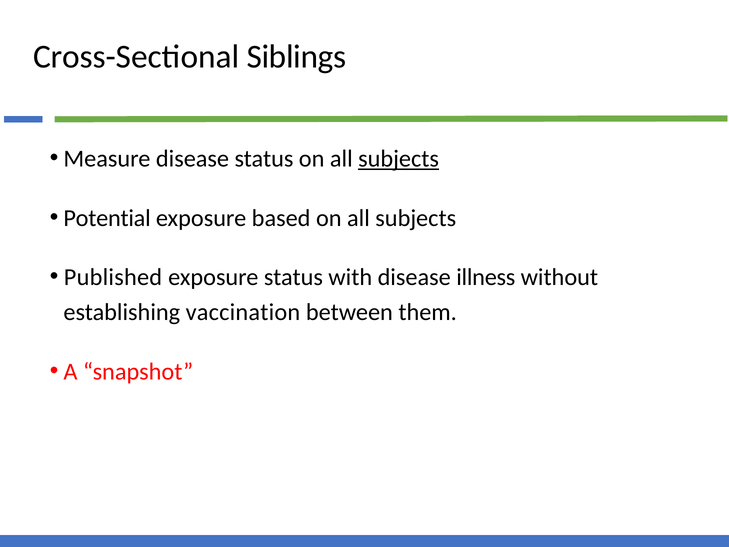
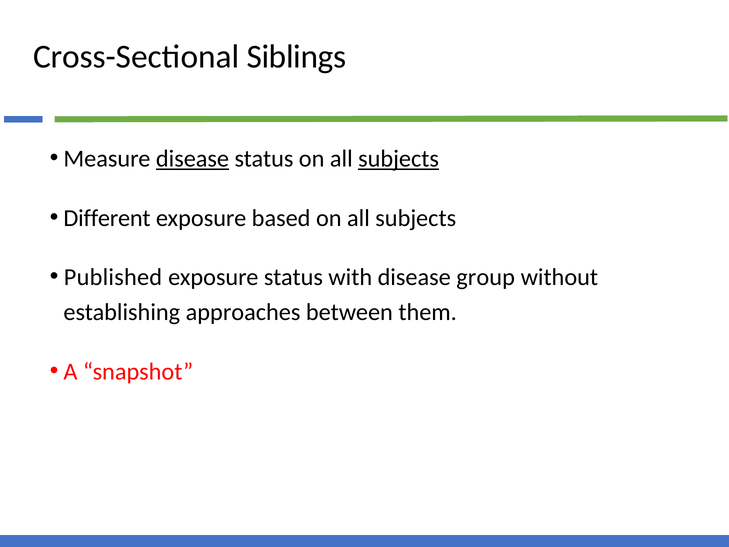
disease at (192, 159) underline: none -> present
Potential: Potential -> Different
illness: illness -> group
vaccination: vaccination -> approaches
